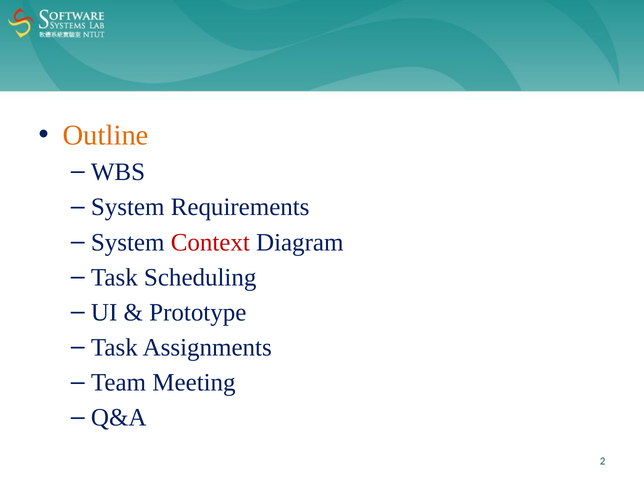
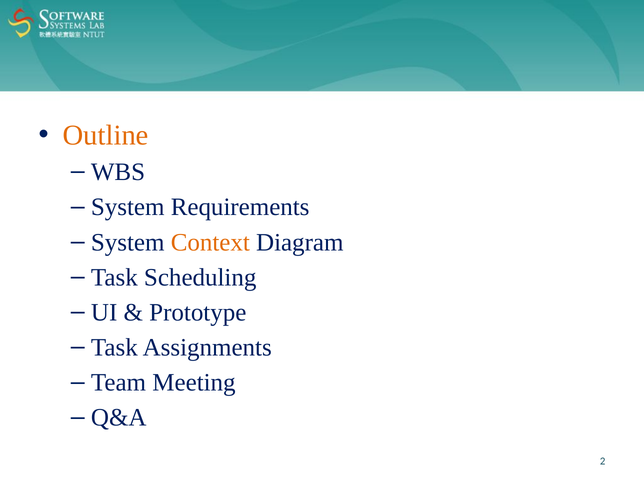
Context colour: red -> orange
